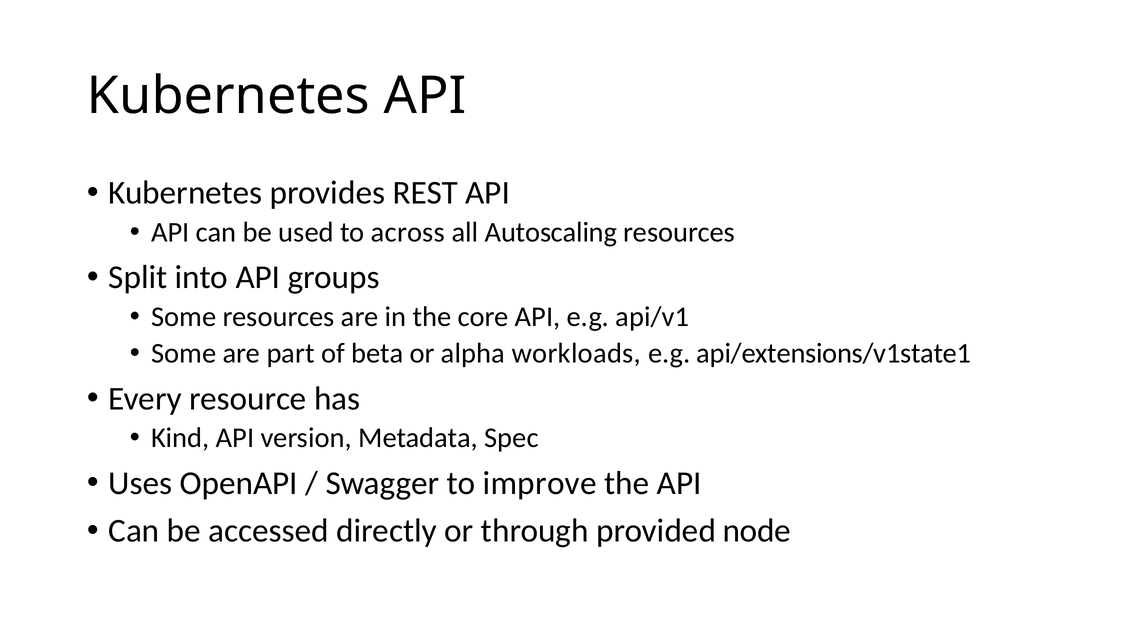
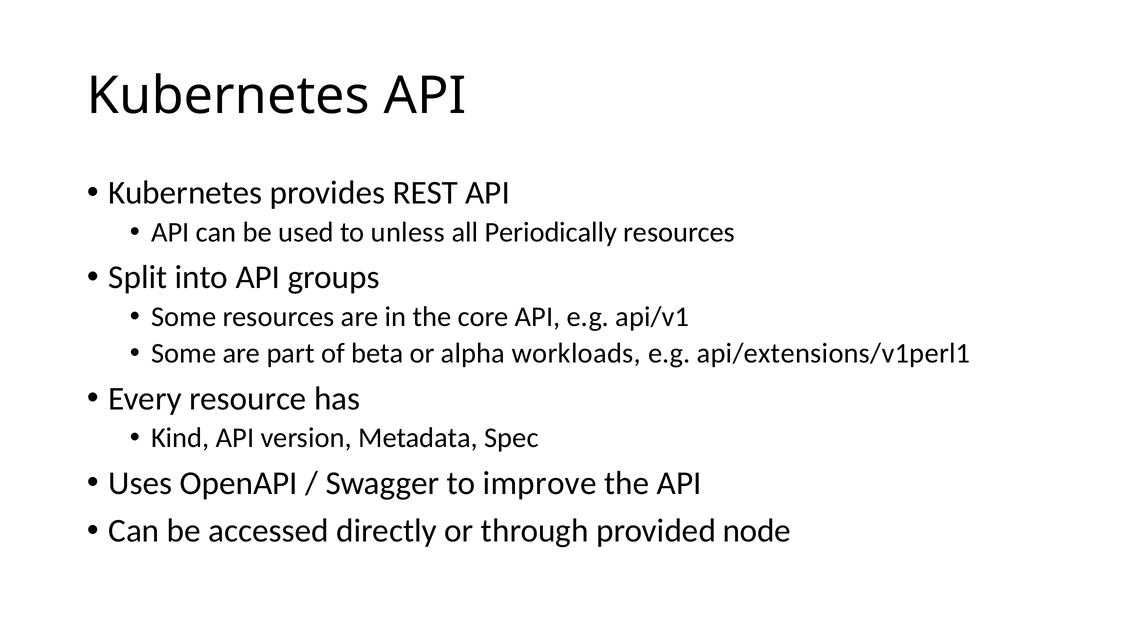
across: across -> unless
Autoscaling: Autoscaling -> Periodically
api/extensions/v1state1: api/extensions/v1state1 -> api/extensions/v1perl1
